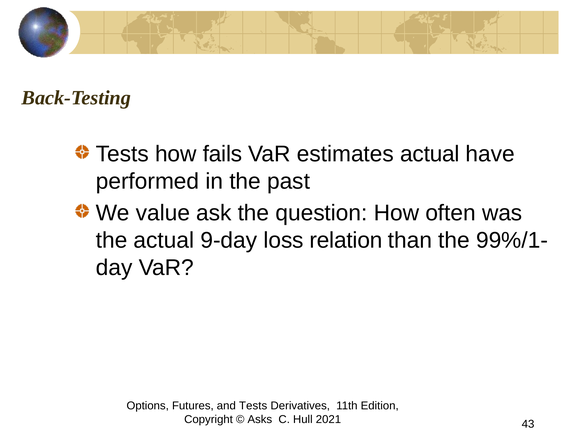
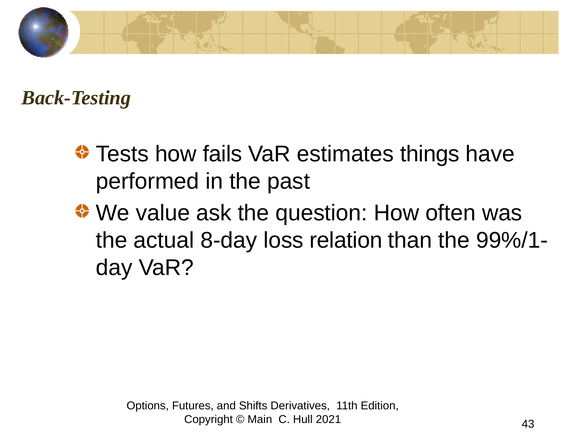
estimates actual: actual -> things
9-day: 9-day -> 8-day
and Tests: Tests -> Shifts
Asks: Asks -> Main
